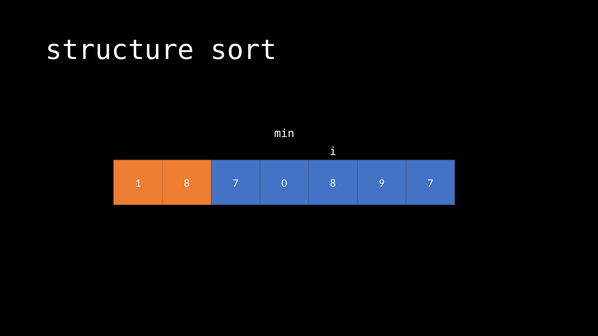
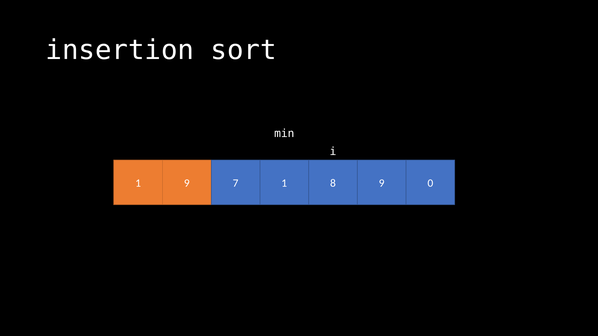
structure: structure -> insertion
1 8: 8 -> 9
7 0: 0 -> 1
9 7: 7 -> 0
